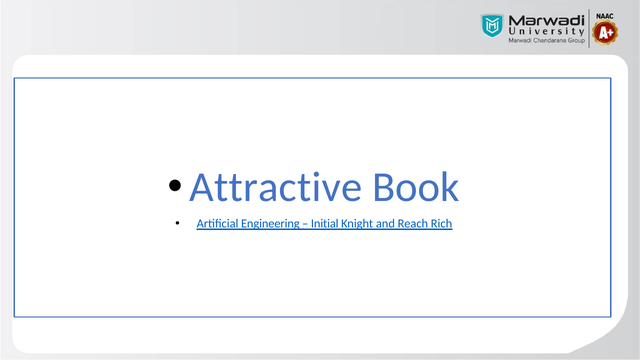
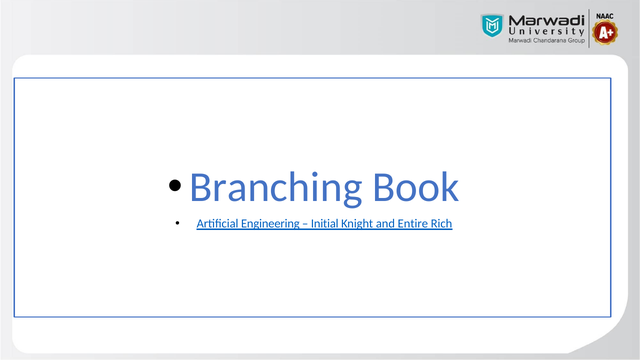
Attractive: Attractive -> Branching
Reach: Reach -> Entire
